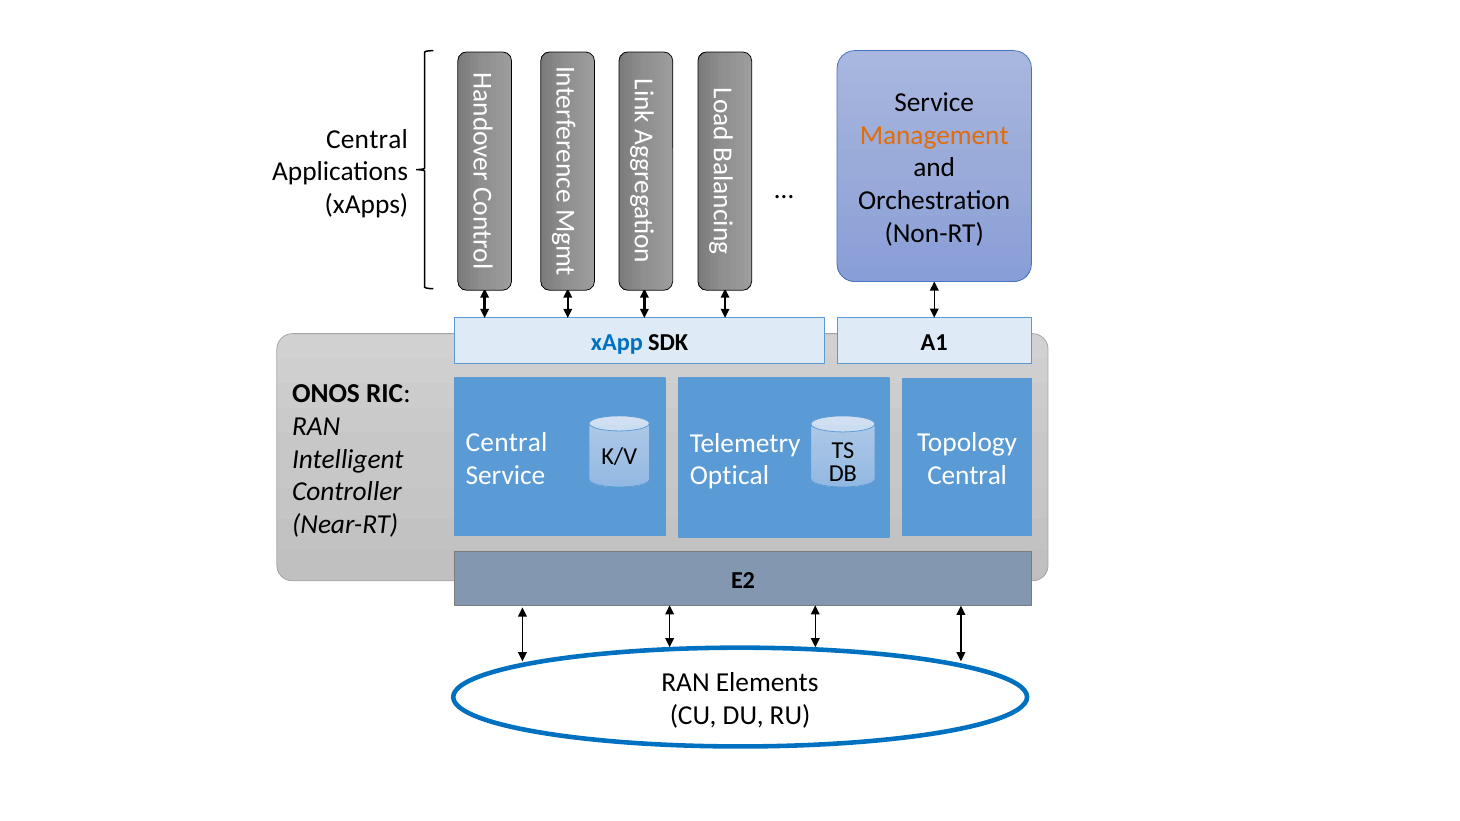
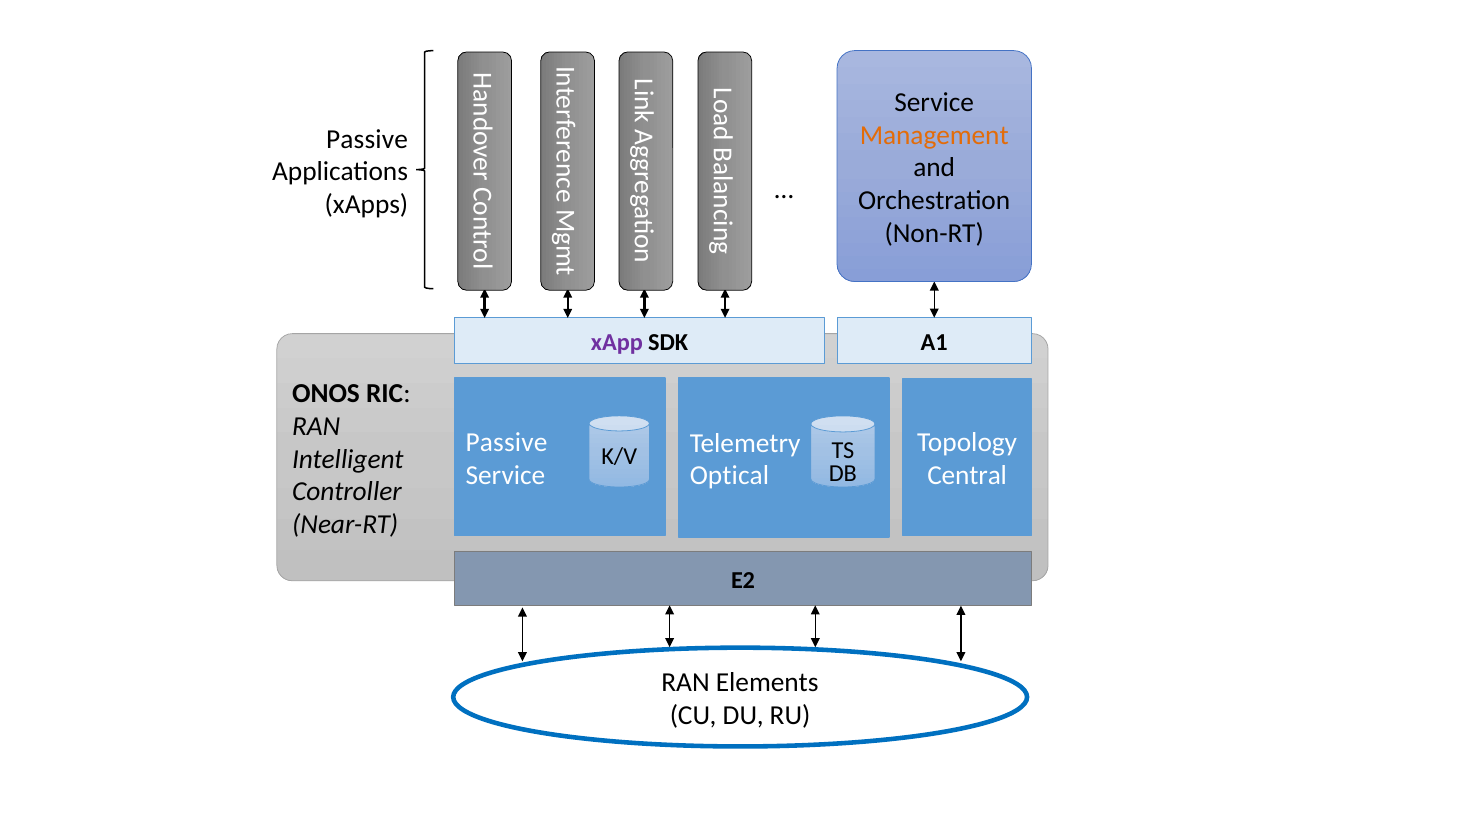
Central at (367, 139): Central -> Passive
xApp colour: blue -> purple
Central at (507, 443): Central -> Passive
